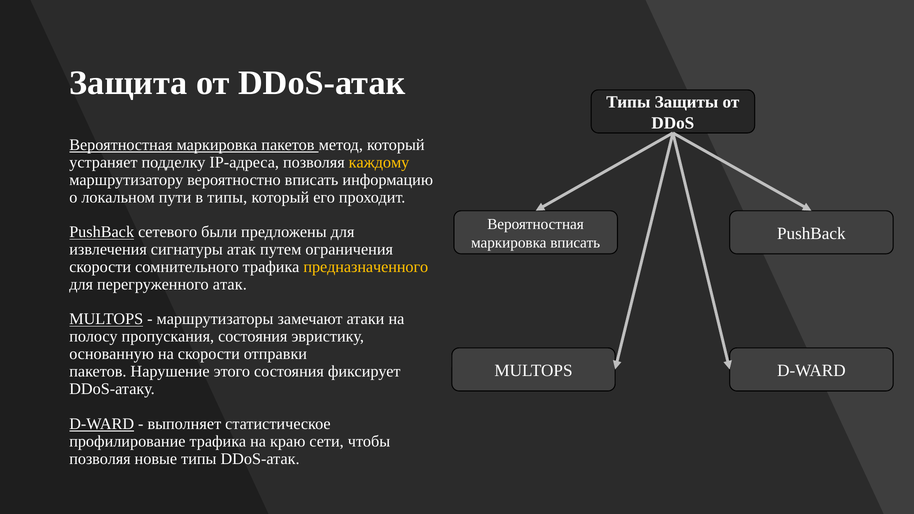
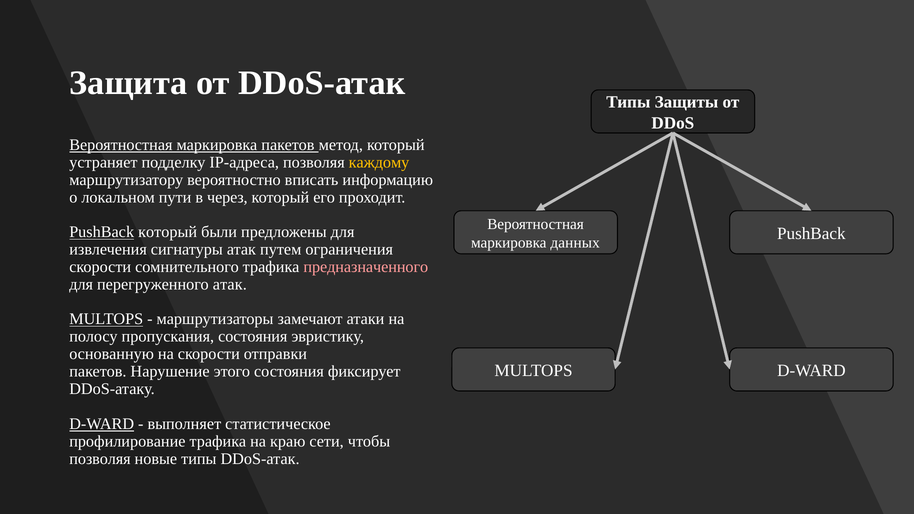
в типы: типы -> через
PushBack сетевого: сетевого -> который
маркировка вписать: вписать -> данных
предназначенного colour: yellow -> pink
